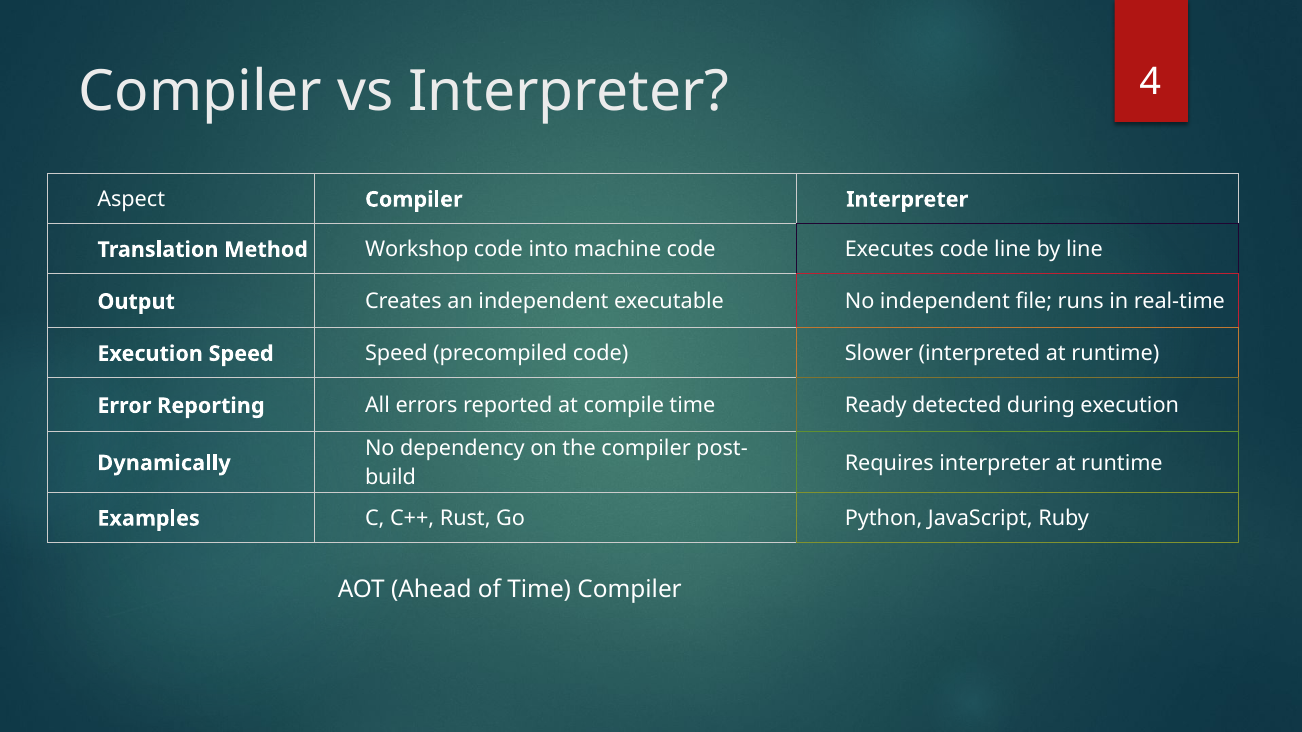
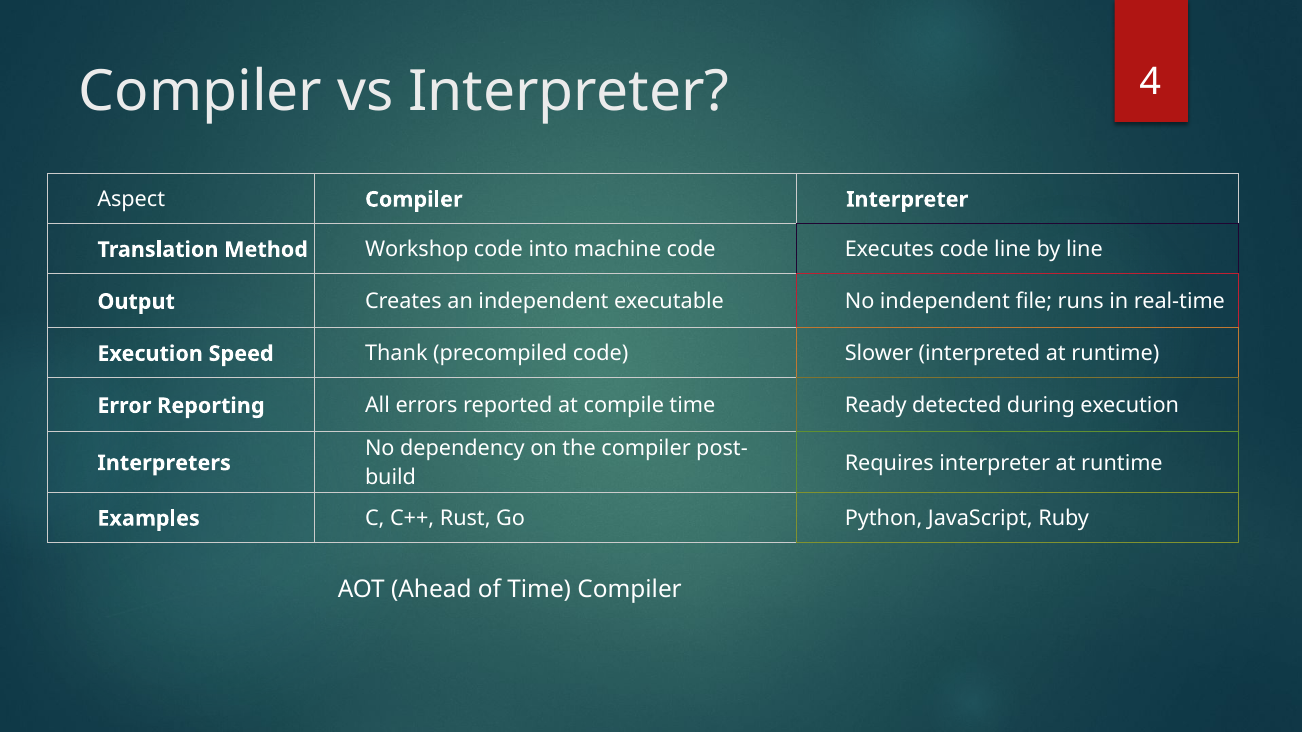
Speed Speed: Speed -> Thank
Dynamically: Dynamically -> Interpreters
